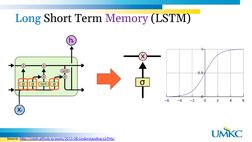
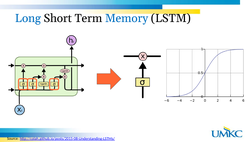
Memory colour: purple -> blue
